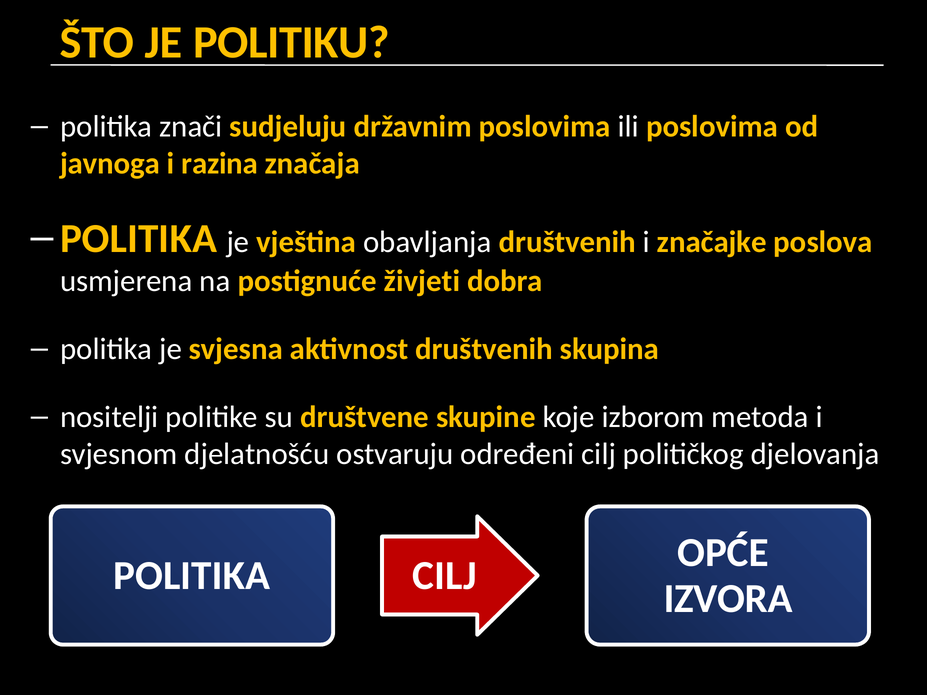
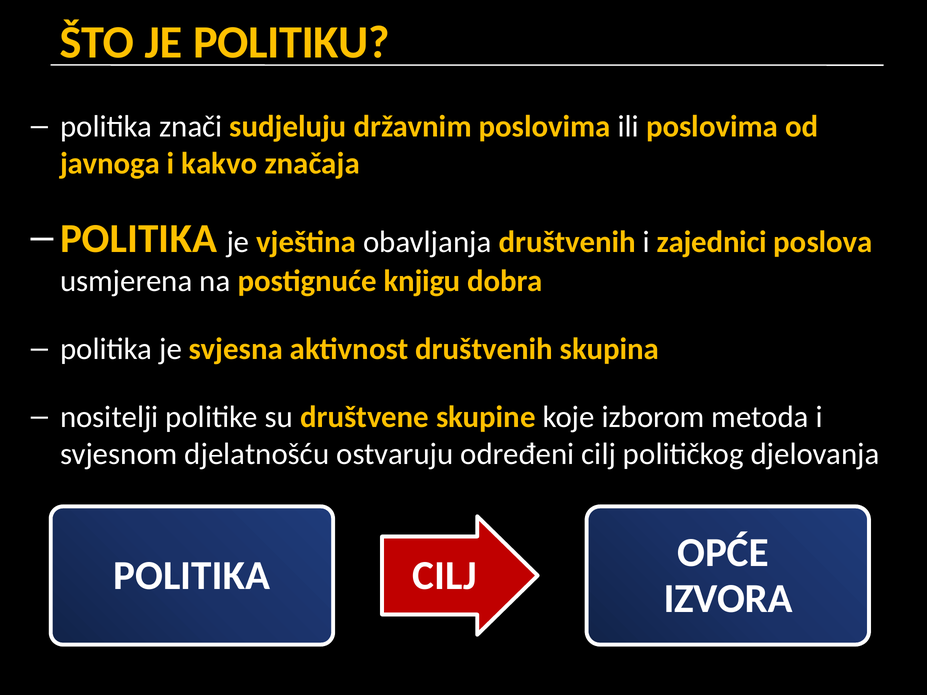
razina: razina -> kakvo
značajke: značajke -> zajednici
živjeti: živjeti -> knjigu
